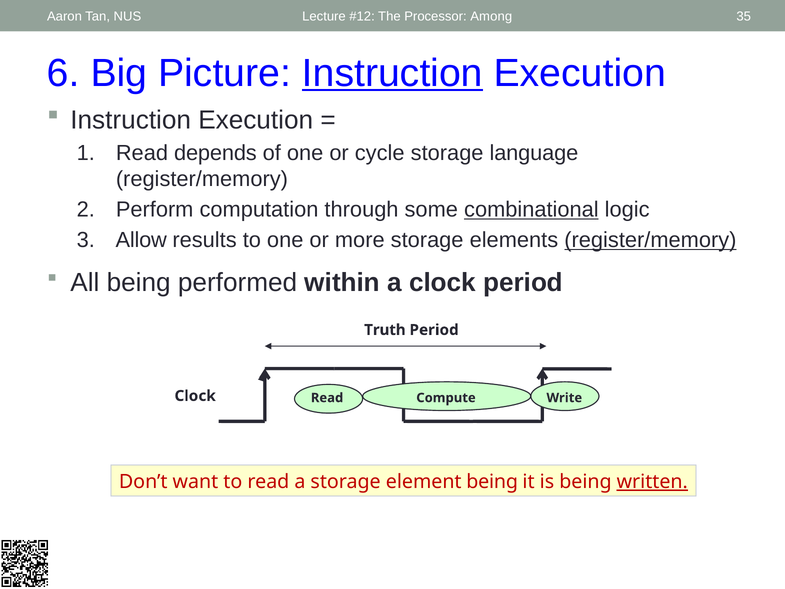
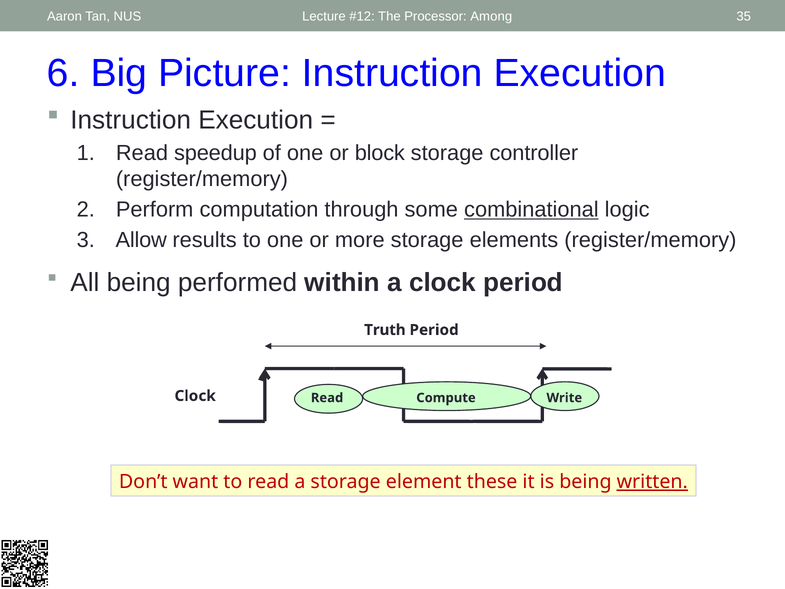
Instruction at (392, 73) underline: present -> none
depends: depends -> speedup
cycle: cycle -> block
language: language -> controller
register/memory at (650, 240) underline: present -> none
element being: being -> these
